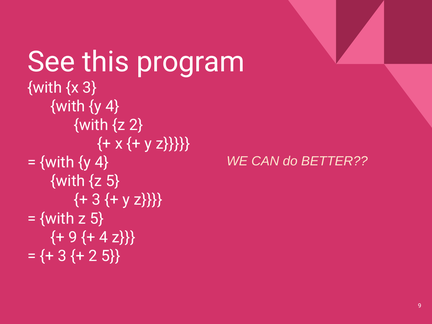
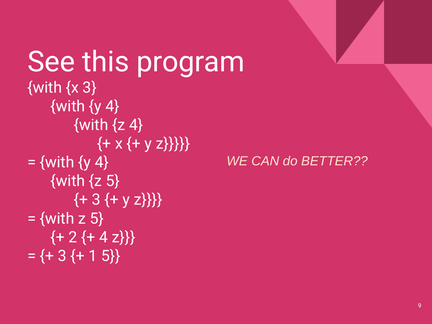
z 2: 2 -> 4
9 at (73, 237): 9 -> 2
2 at (93, 256): 2 -> 1
